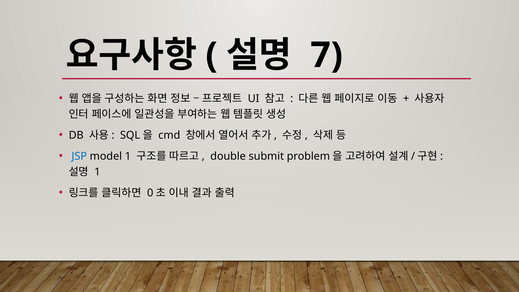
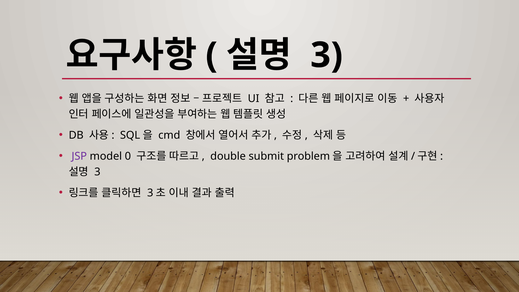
7 at (327, 55): 7 -> 3
JSP colour: blue -> purple
model 1: 1 -> 0
1 at (97, 172): 1 -> 3
0 at (150, 193): 0 -> 3
